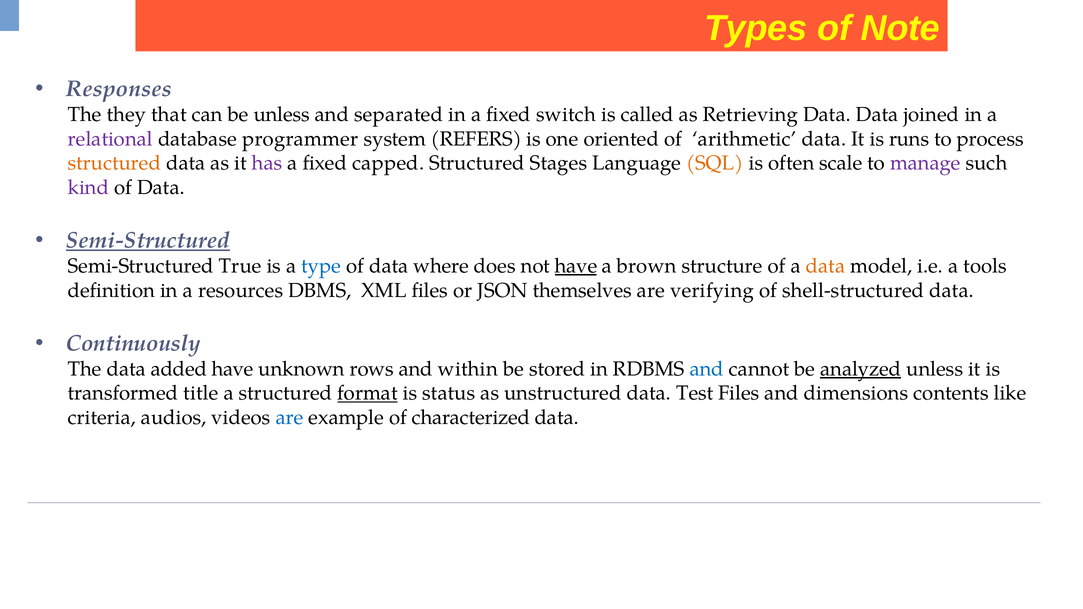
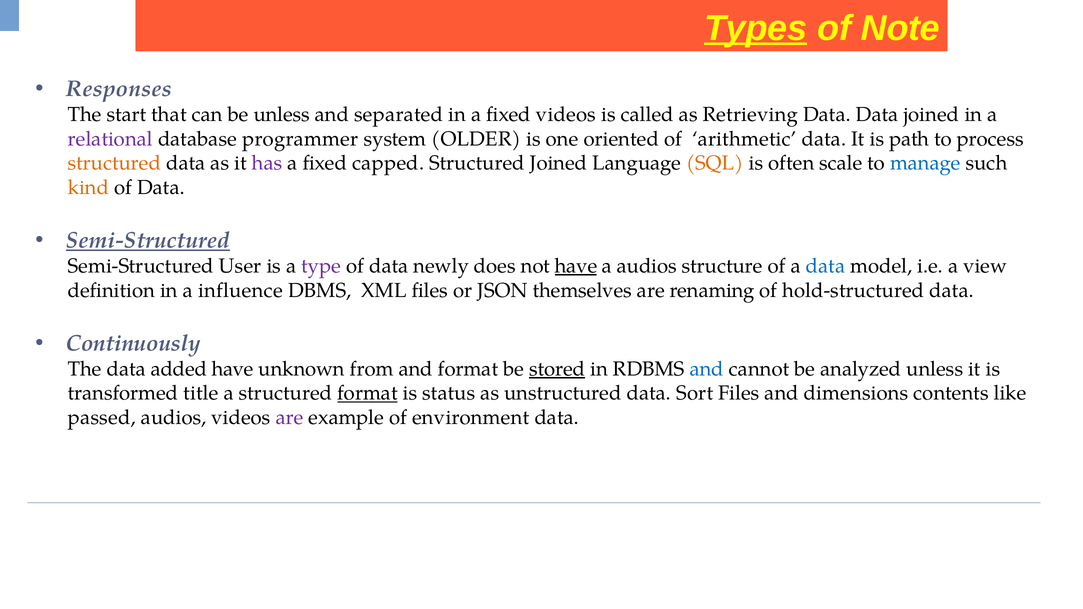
Types underline: none -> present
they: they -> start
fixed switch: switch -> videos
REFERS: REFERS -> OLDER
runs: runs -> path
Structured Stages: Stages -> Joined
manage colour: purple -> blue
kind colour: purple -> orange
True: True -> User
type colour: blue -> purple
where: where -> newly
a brown: brown -> audios
data at (825, 266) colour: orange -> blue
tools: tools -> view
resources: resources -> influence
verifying: verifying -> renaming
shell-structured: shell-structured -> hold-structured
rows: rows -> from
and within: within -> format
stored underline: none -> present
analyzed underline: present -> none
Test: Test -> Sort
criteria: criteria -> passed
are at (289, 418) colour: blue -> purple
characterized: characterized -> environment
